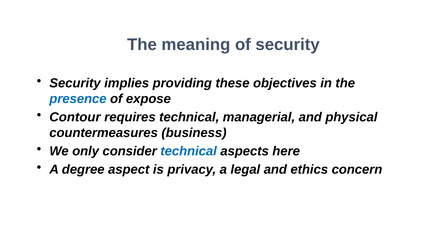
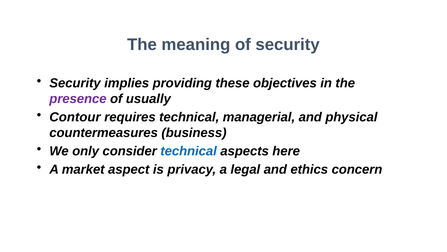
presence colour: blue -> purple
expose: expose -> usually
degree: degree -> market
